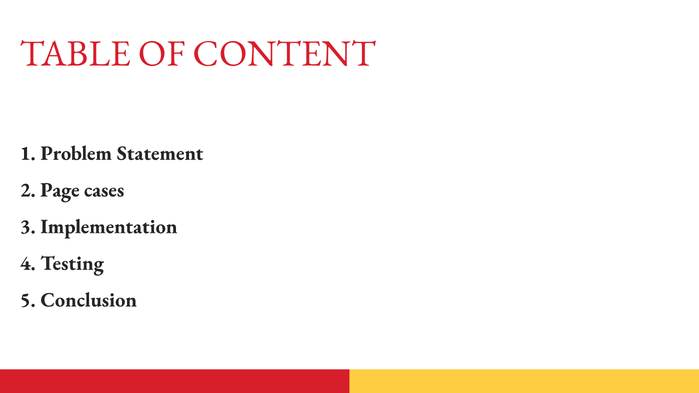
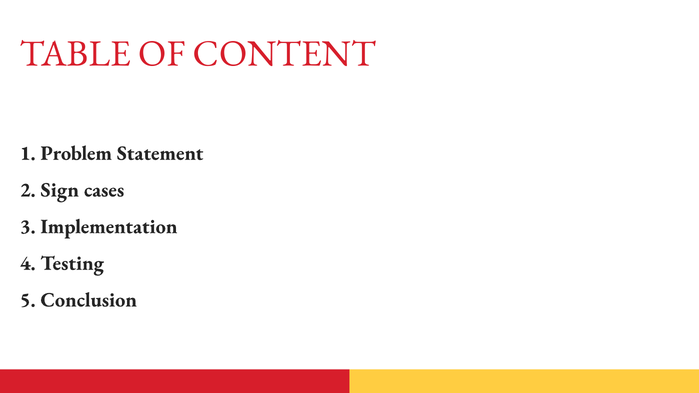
Page: Page -> Sign
